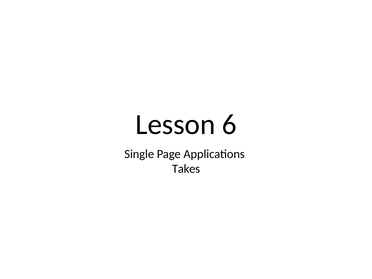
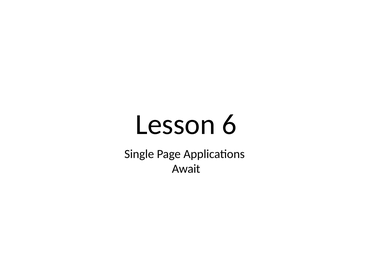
Takes: Takes -> Await
